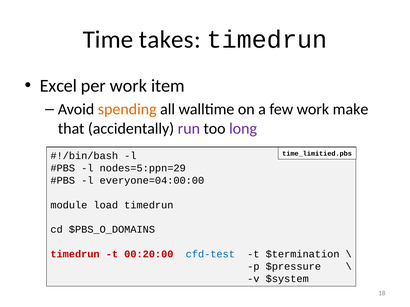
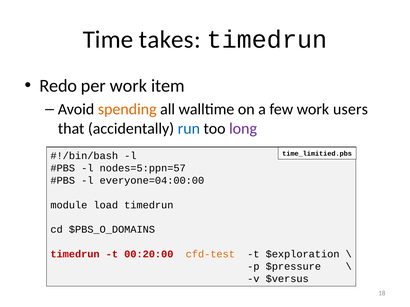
Excel: Excel -> Redo
make: make -> users
run colour: purple -> blue
nodes=5:ppn=29: nodes=5:ppn=29 -> nodes=5:ppn=57
cfd-test colour: blue -> orange
$termination: $termination -> $exploration
$system: $system -> $versus
